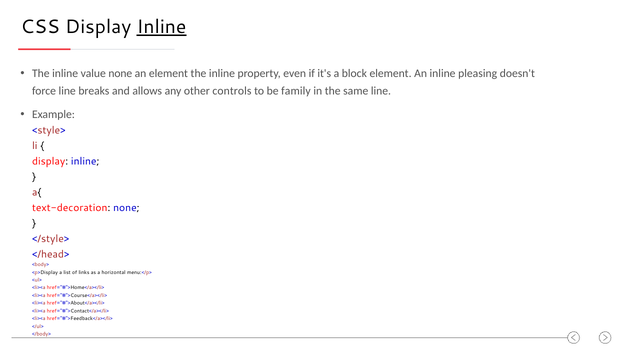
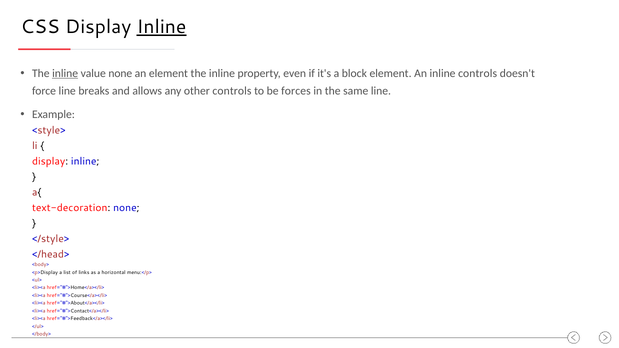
inline at (65, 73) underline: none -> present
inline pleasing: pleasing -> controls
family: family -> forces
